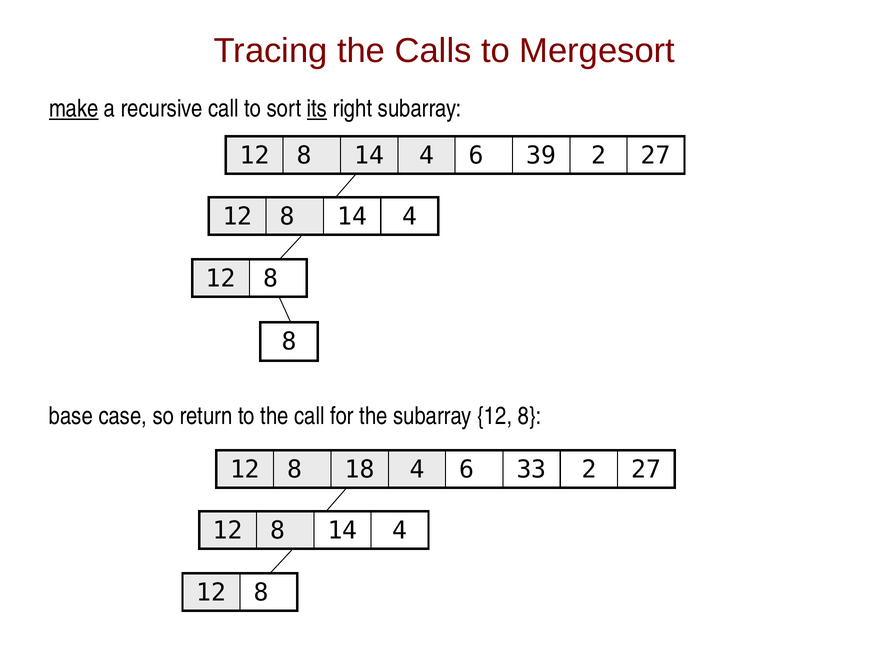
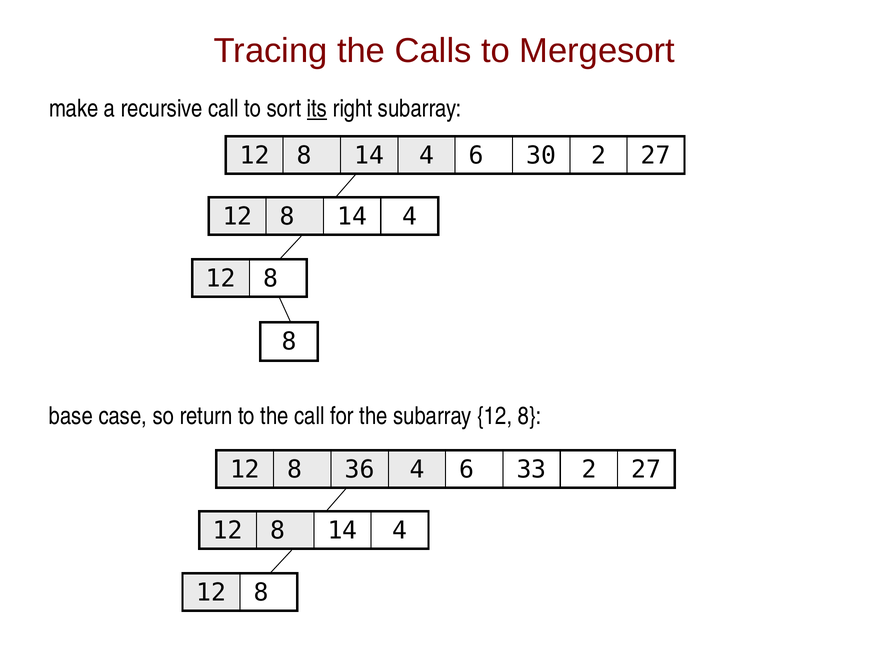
make underline: present -> none
39: 39 -> 30
18: 18 -> 36
